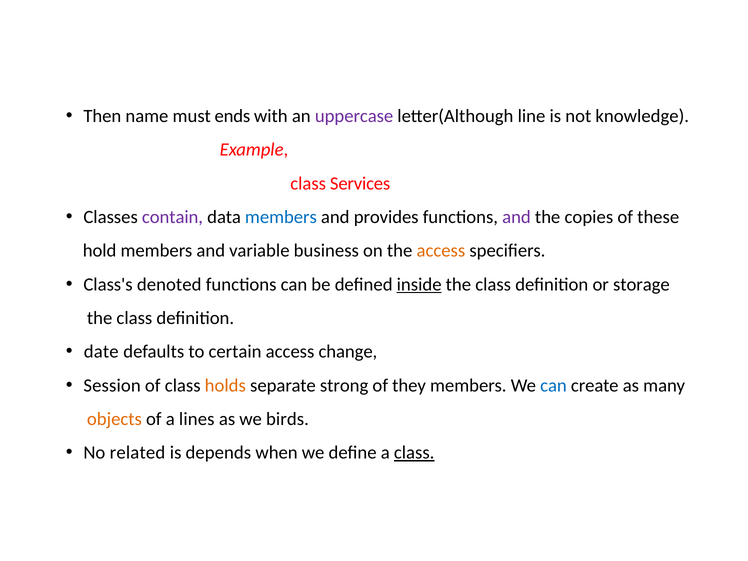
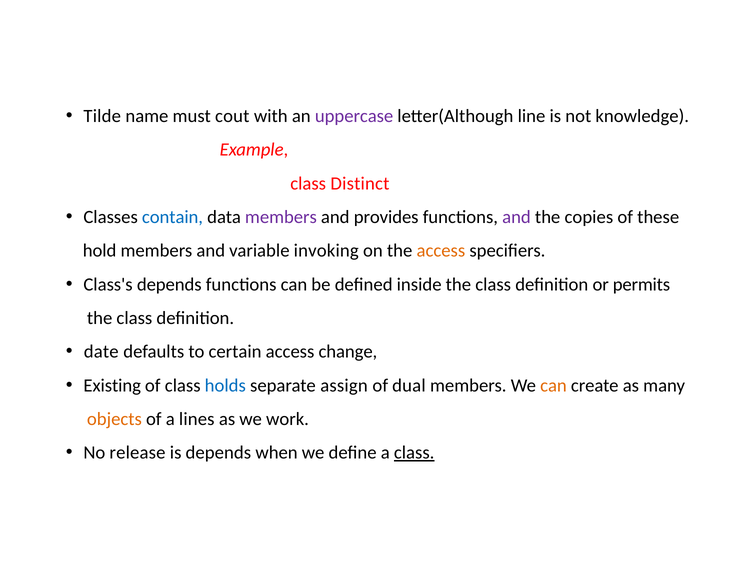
Then: Then -> Tilde
ends: ends -> cout
Services: Services -> Distinct
contain colour: purple -> blue
members at (281, 217) colour: blue -> purple
business: business -> invoking
Class's denoted: denoted -> depends
inside underline: present -> none
storage: storage -> permits
Session: Session -> Existing
holds colour: orange -> blue
strong: strong -> assign
they: they -> dual
can at (554, 385) colour: blue -> orange
birds: birds -> work
related: related -> release
